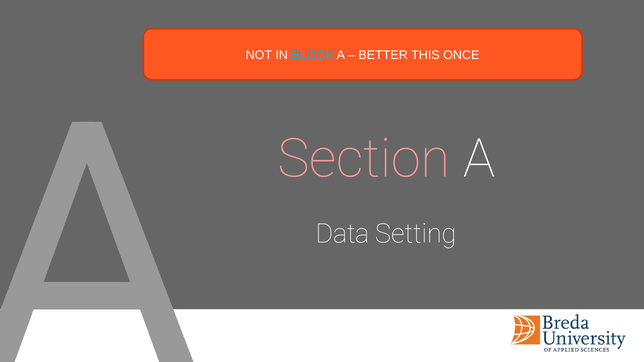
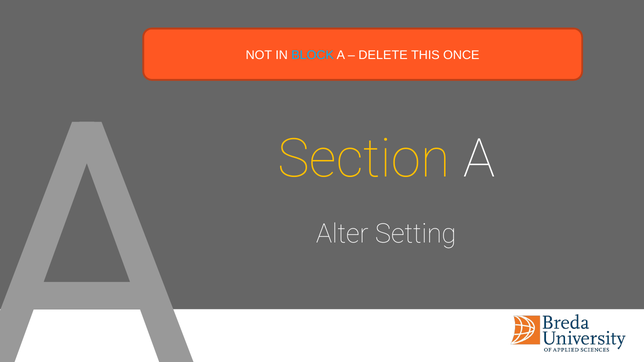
BETTER: BETTER -> DELETE
Section colour: pink -> yellow
Data: Data -> Alter
